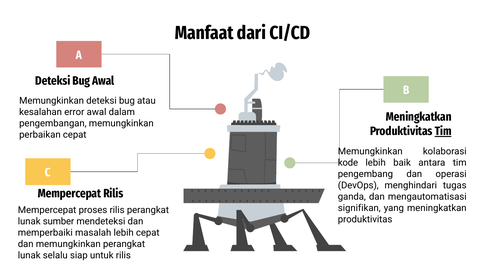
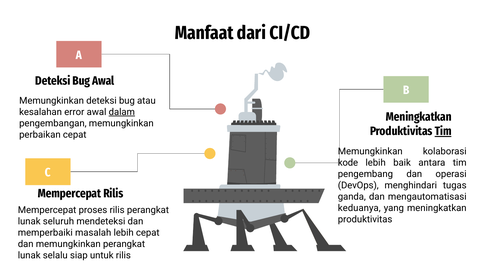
dalam underline: none -> present
signifikan: signifikan -> keduanya
sumber: sumber -> seluruh
